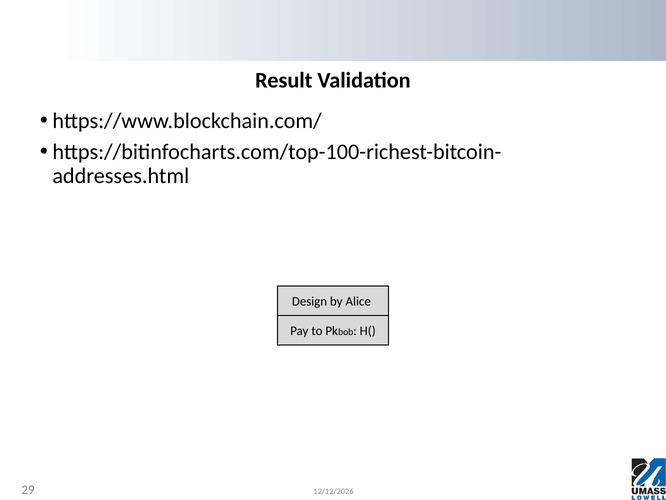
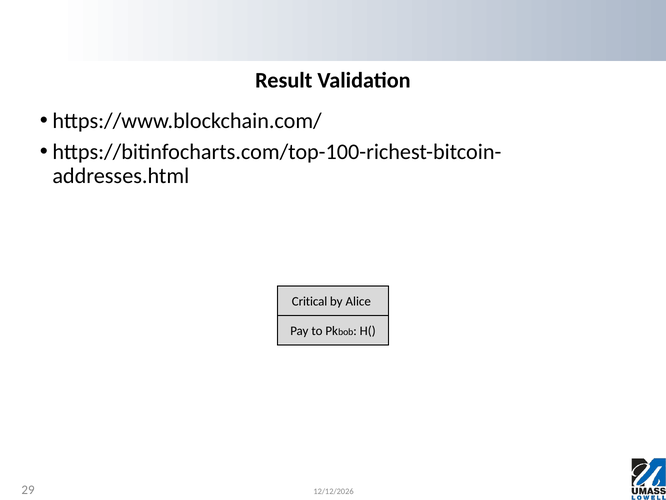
Design: Design -> Critical
